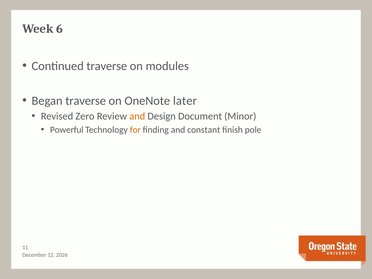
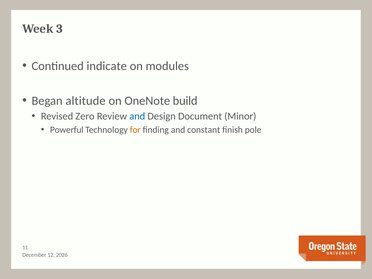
6: 6 -> 3
Continued traverse: traverse -> indicate
Began traverse: traverse -> altitude
later: later -> build
and at (137, 116) colour: orange -> blue
